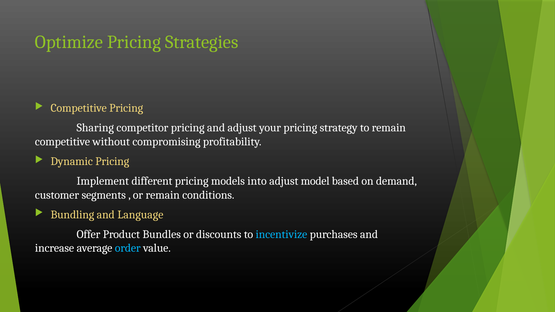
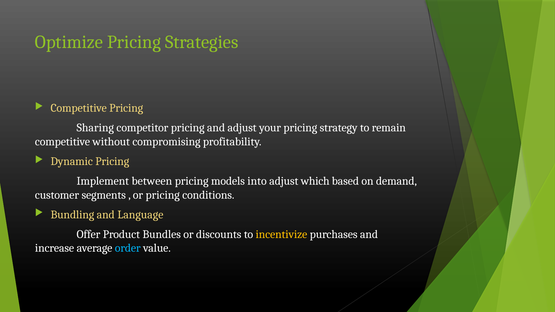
different: different -> between
model: model -> which
or remain: remain -> pricing
incentivize colour: light blue -> yellow
